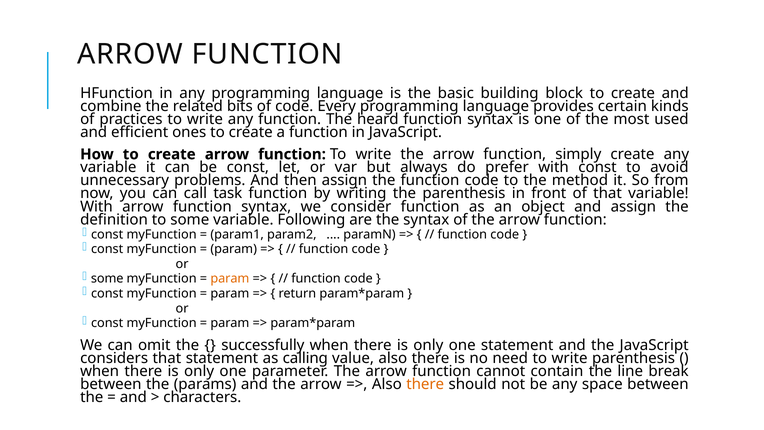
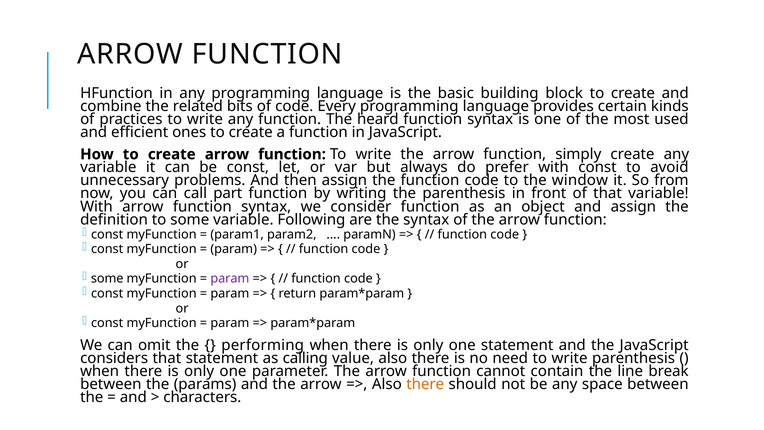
method: method -> window
task: task -> part
param at (230, 279) colour: orange -> purple
successfully: successfully -> performing
